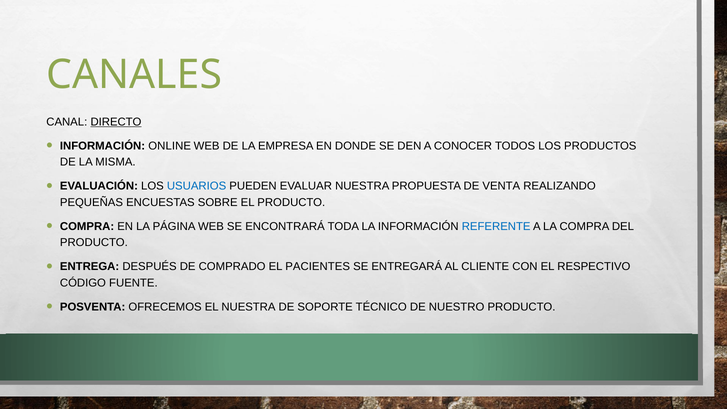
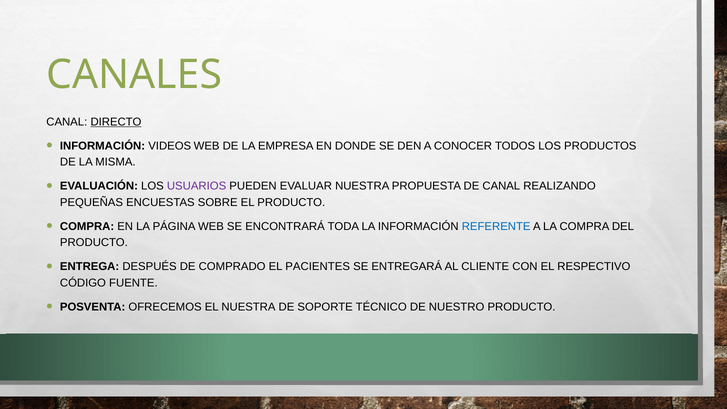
ONLINE: ONLINE -> VIDEOS
USUARIOS colour: blue -> purple
DE VENTA: VENTA -> CANAL
